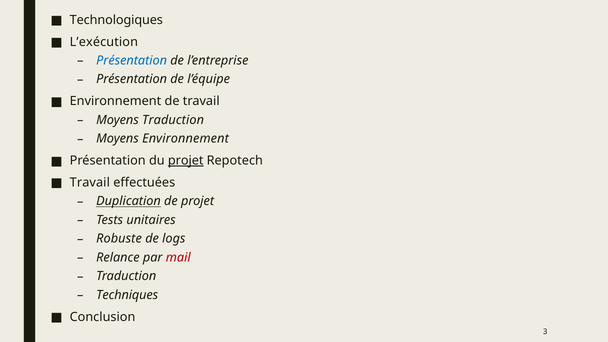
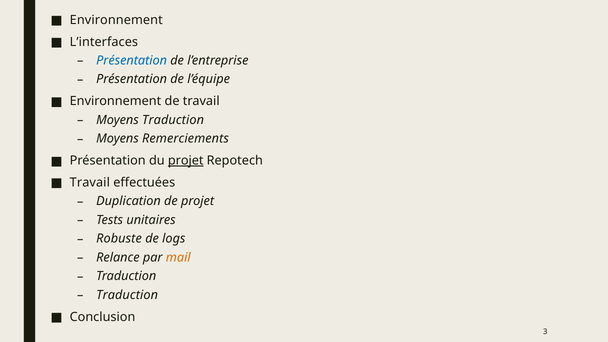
Technologiques at (116, 20): Technologiques -> Environnement
L’exécution: L’exécution -> L’interfaces
Moyens Environnement: Environnement -> Remerciements
Duplication underline: present -> none
mail colour: red -> orange
Techniques at (127, 295): Techniques -> Traduction
